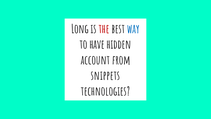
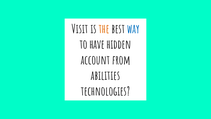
Long: Long -> Visit
the colour: red -> orange
snippets: snippets -> abilities
